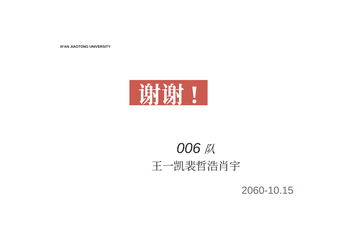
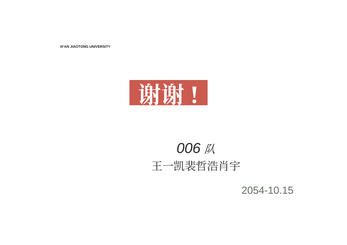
2060-10.15: 2060-10.15 -> 2054-10.15
